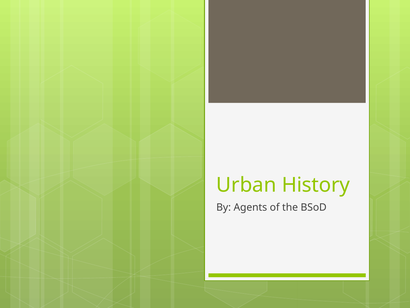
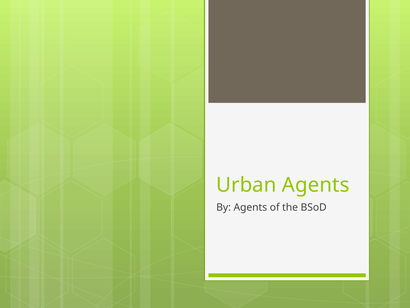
Urban History: History -> Agents
